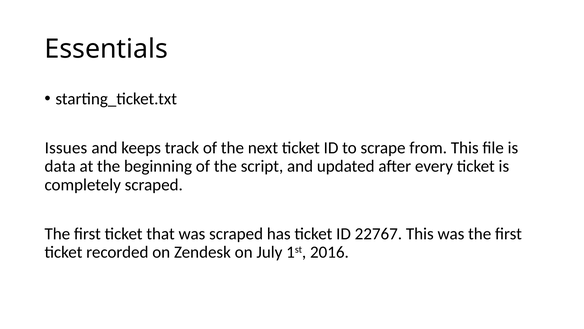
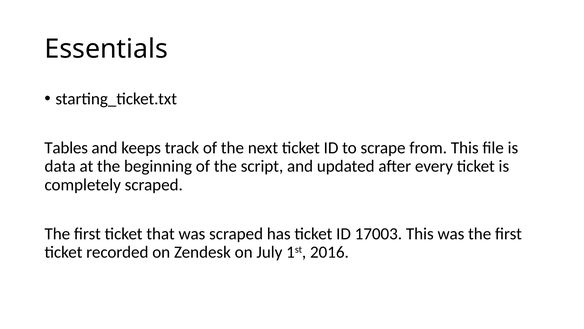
Issues: Issues -> Tables
22767: 22767 -> 17003
